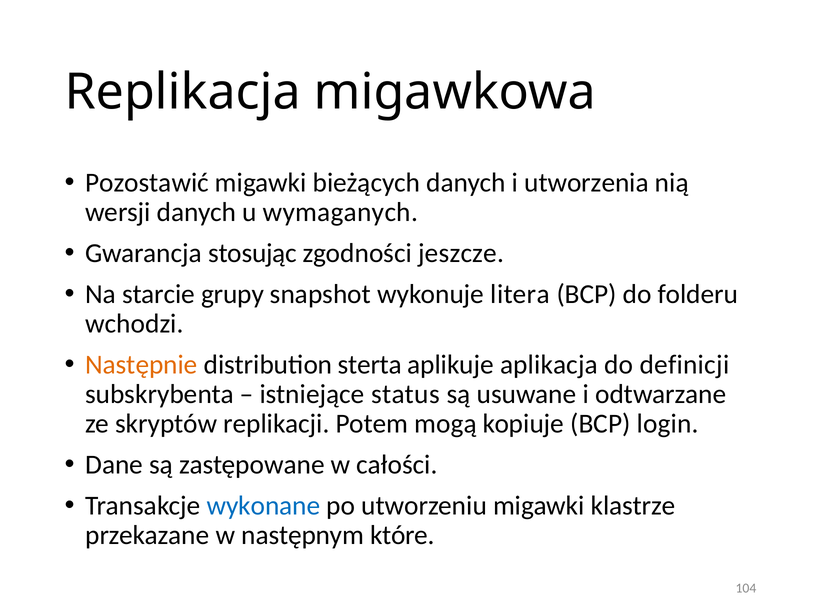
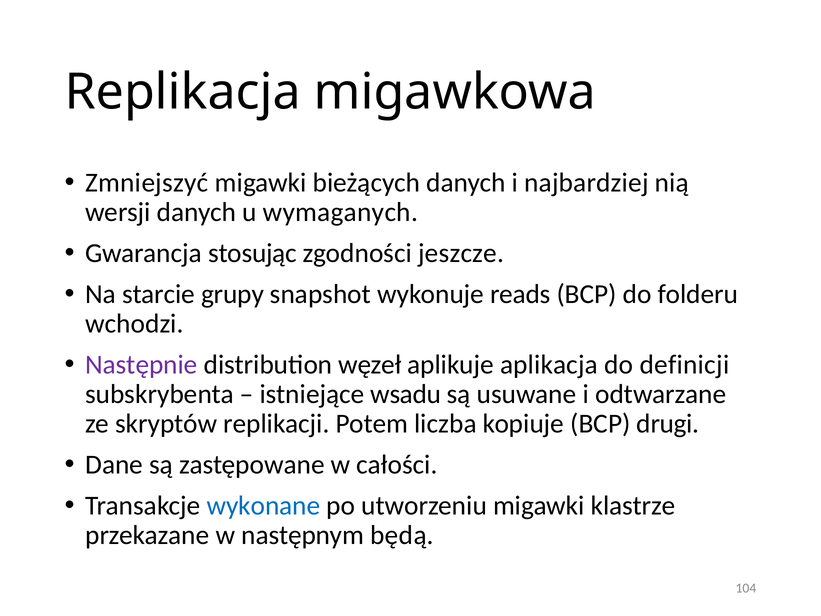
Pozostawić: Pozostawić -> Zmniejszyć
utworzenia: utworzenia -> najbardziej
litera: litera -> reads
Następnie colour: orange -> purple
sterta: sterta -> węzeł
status: status -> wsadu
mogą: mogą -> liczba
login: login -> drugi
które: które -> będą
